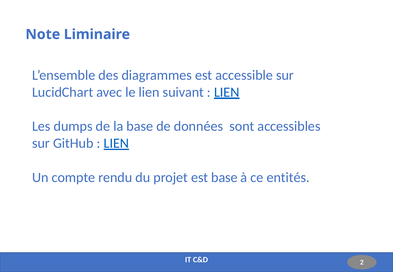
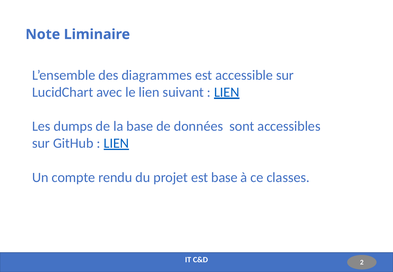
entités: entités -> classes
